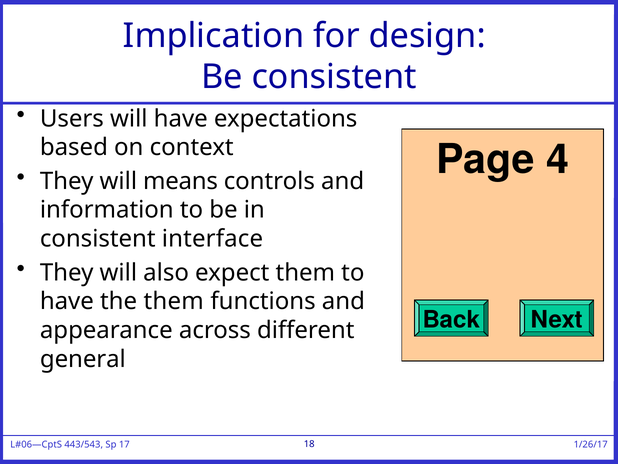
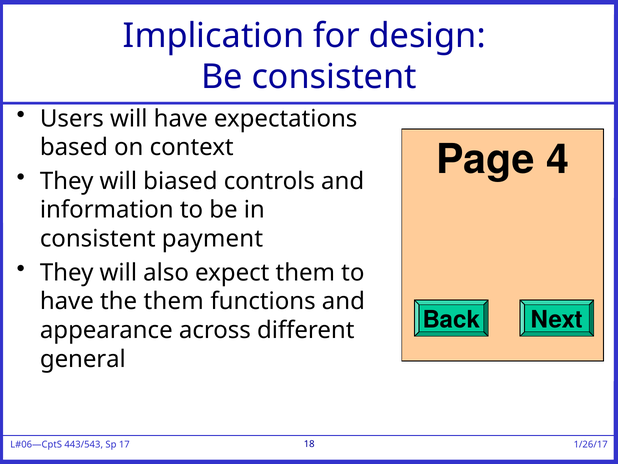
means: means -> biased
interface: interface -> payment
